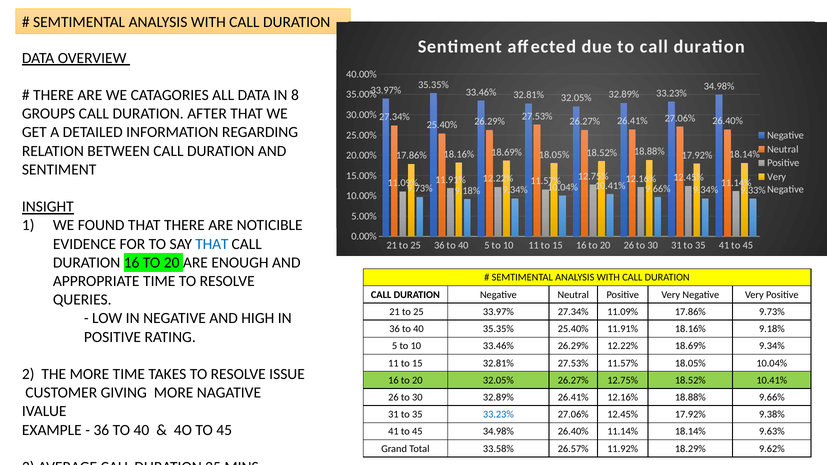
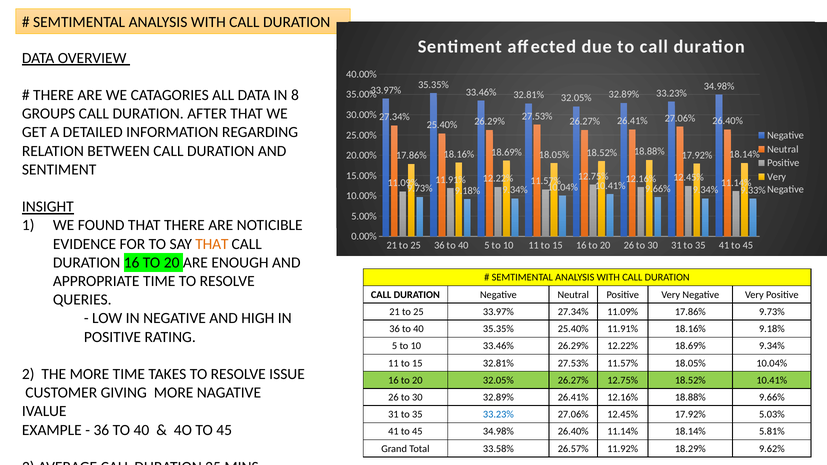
THAT at (212, 244) colour: blue -> orange
9.38%: 9.38% -> 5.03%
9.63%: 9.63% -> 5.81%
